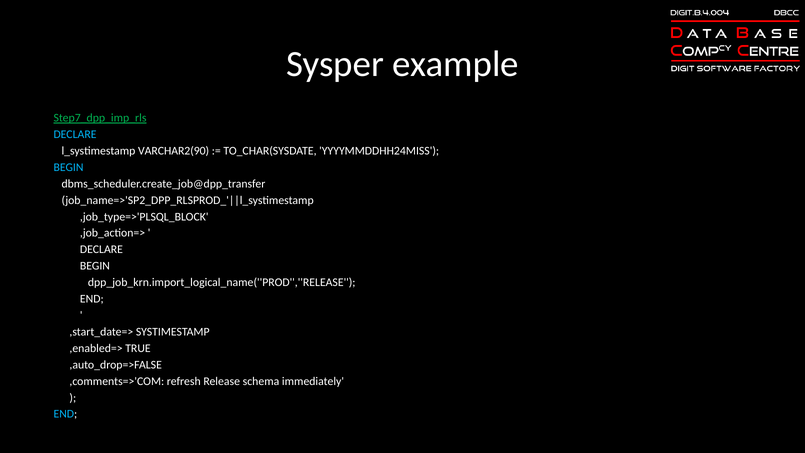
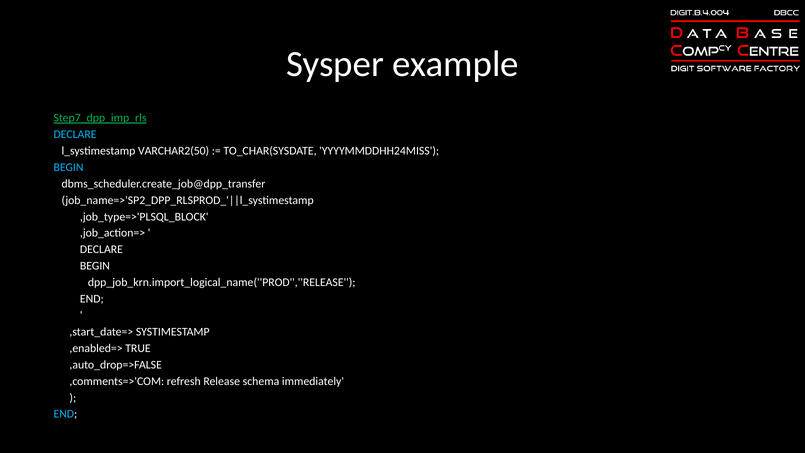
VARCHAR2(90: VARCHAR2(90 -> VARCHAR2(50
